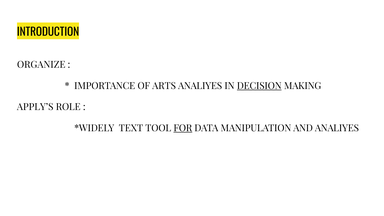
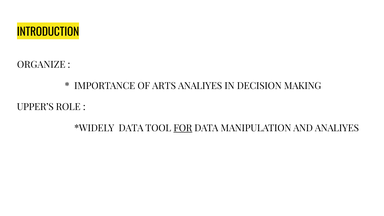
DECISION underline: present -> none
APPLY’S: APPLY’S -> UPPER’S
TEXT at (131, 128): TEXT -> DATA
